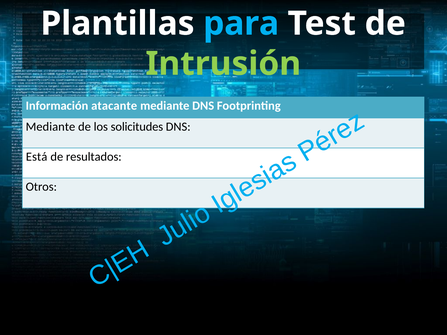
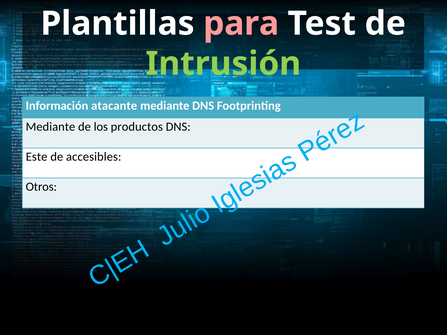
para colour: light blue -> pink
solicitudes: solicitudes -> productos
Está: Está -> Este
resultados: resultados -> accesibles
